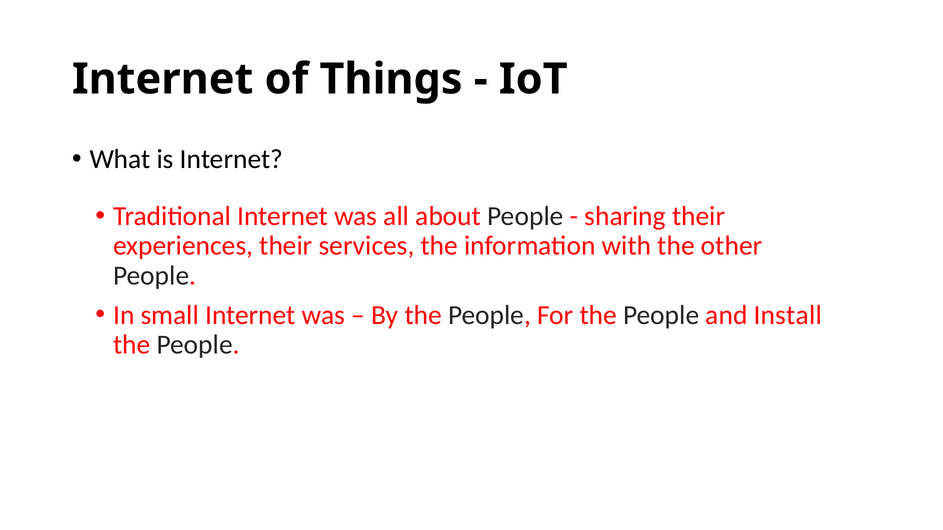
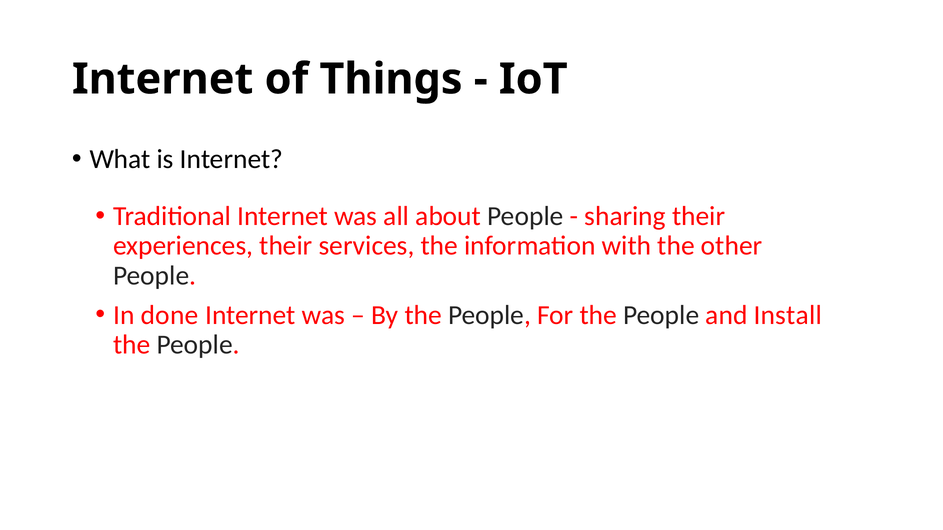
small: small -> done
